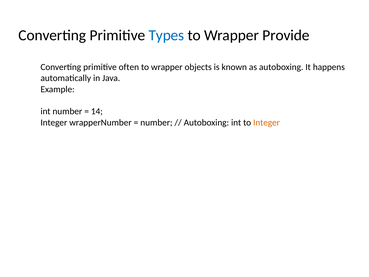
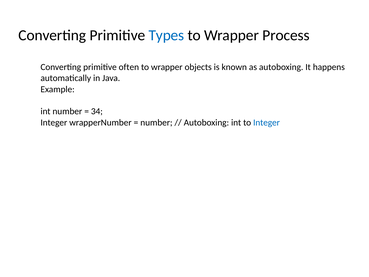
Provide: Provide -> Process
14: 14 -> 34
Integer at (267, 122) colour: orange -> blue
